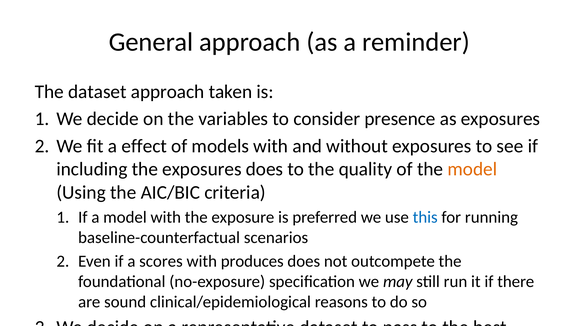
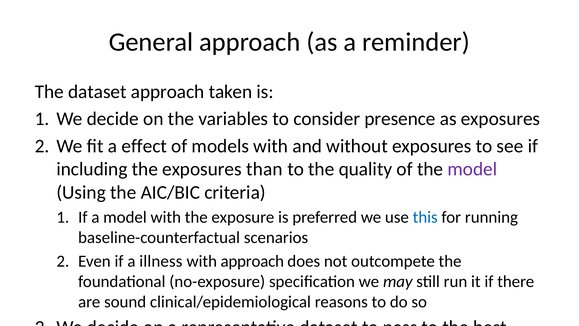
exposures does: does -> than
model at (472, 169) colour: orange -> purple
scores: scores -> illness
with produces: produces -> approach
